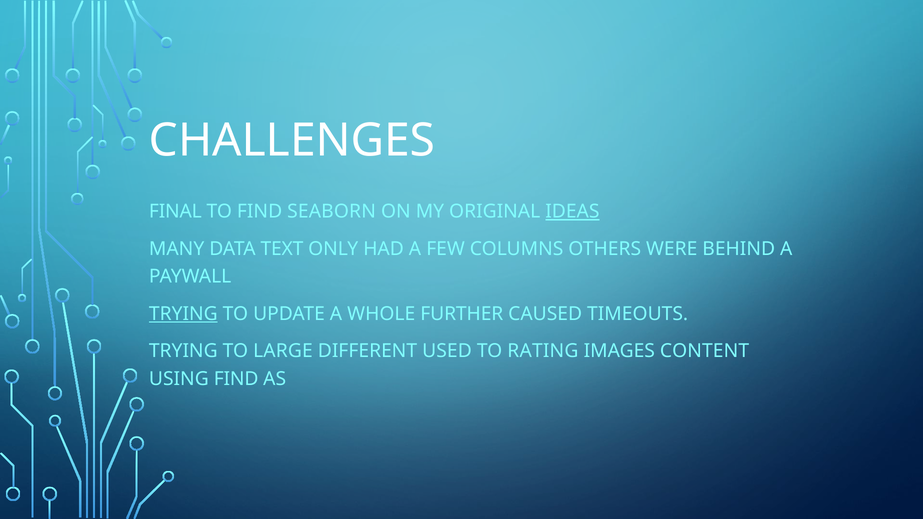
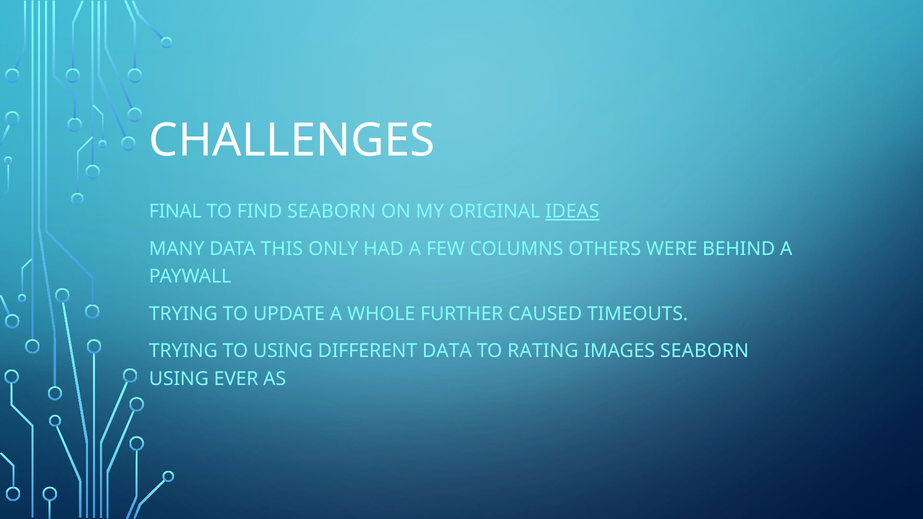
TEXT: TEXT -> THIS
TRYING at (183, 314) underline: present -> none
TO LARGE: LARGE -> USING
DIFFERENT USED: USED -> DATA
IMAGES CONTENT: CONTENT -> SEABORN
USING FIND: FIND -> EVER
